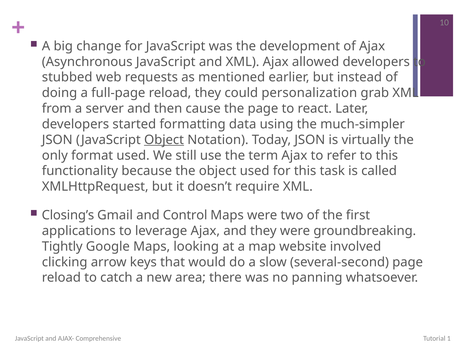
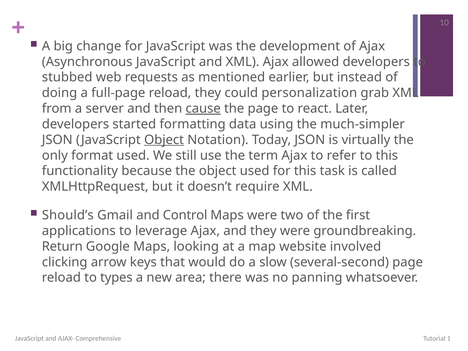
cause underline: none -> present
Closing’s: Closing’s -> Should’s
Tightly: Tightly -> Return
catch: catch -> types
